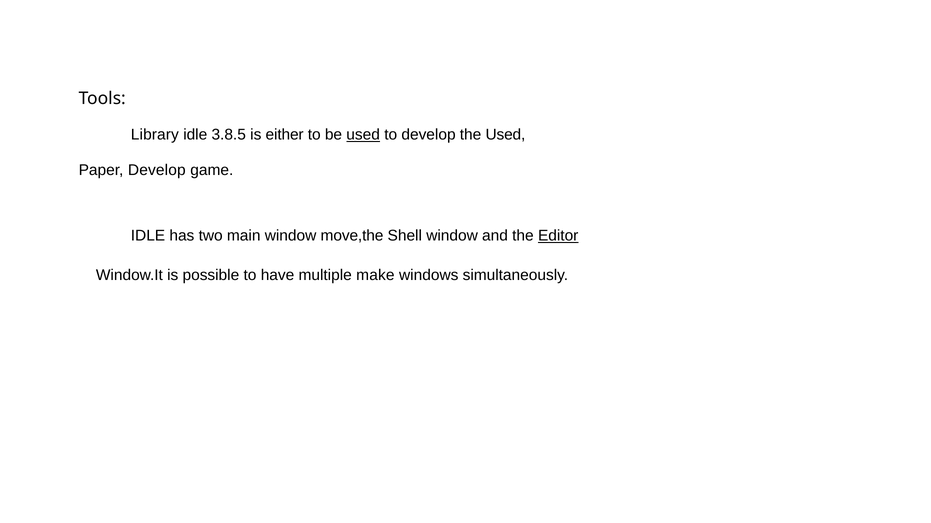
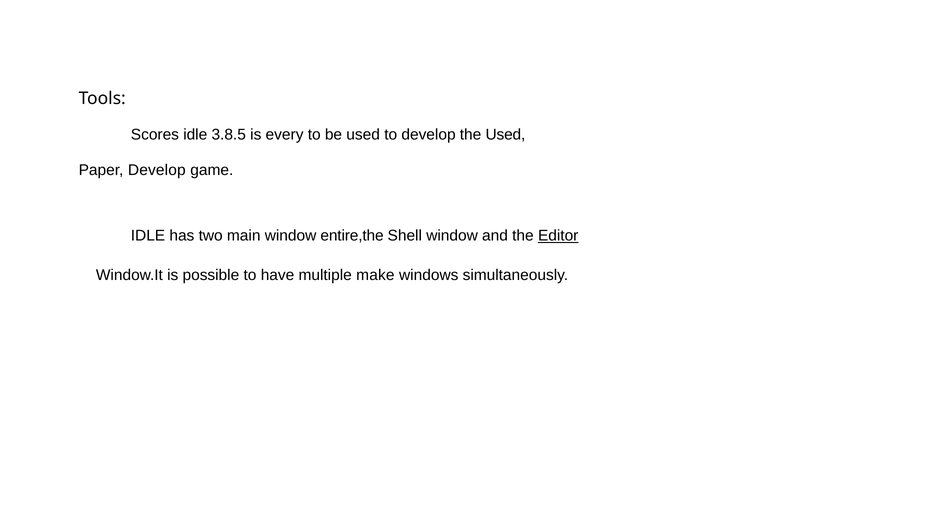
Library: Library -> Scores
either: either -> every
used at (363, 135) underline: present -> none
move,the: move,the -> entire,the
